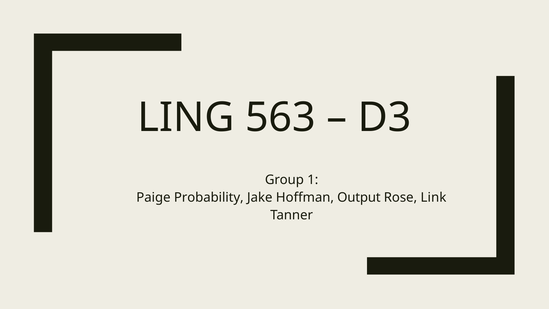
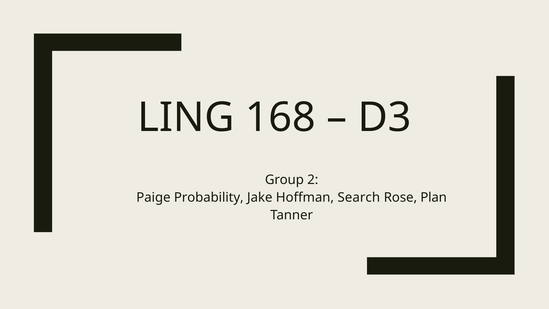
563: 563 -> 168
1: 1 -> 2
Output: Output -> Search
Link: Link -> Plan
